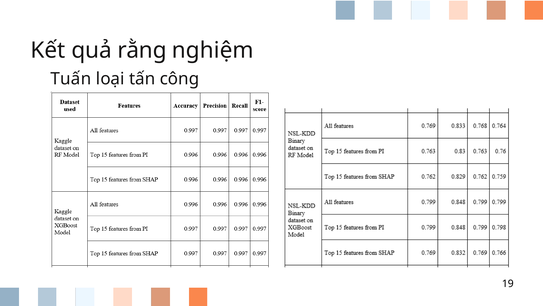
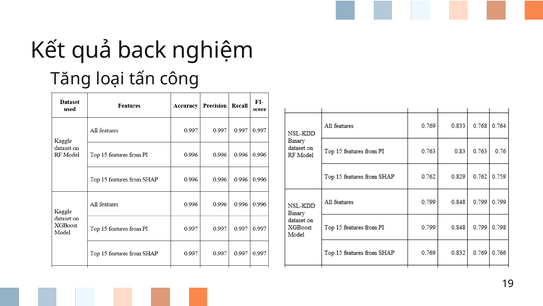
rằng: rằng -> back
Tuấn: Tuấn -> Tăng
